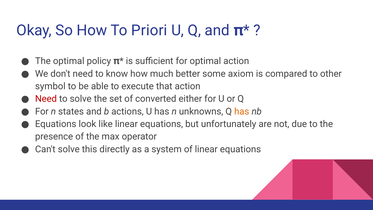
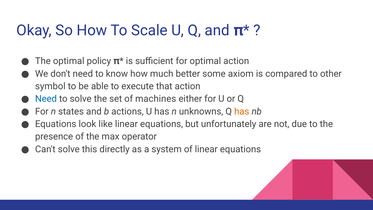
Priori: Priori -> Scale
Need at (46, 99) colour: red -> blue
converted: converted -> machines
